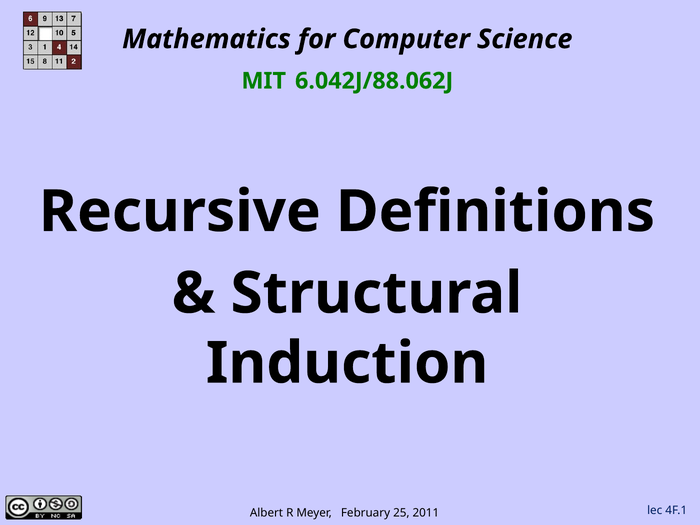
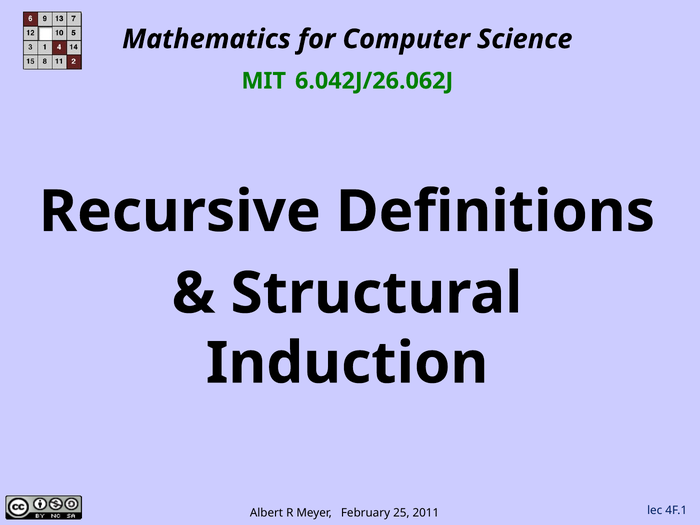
6.042J/88.062J: 6.042J/88.062J -> 6.042J/26.062J
